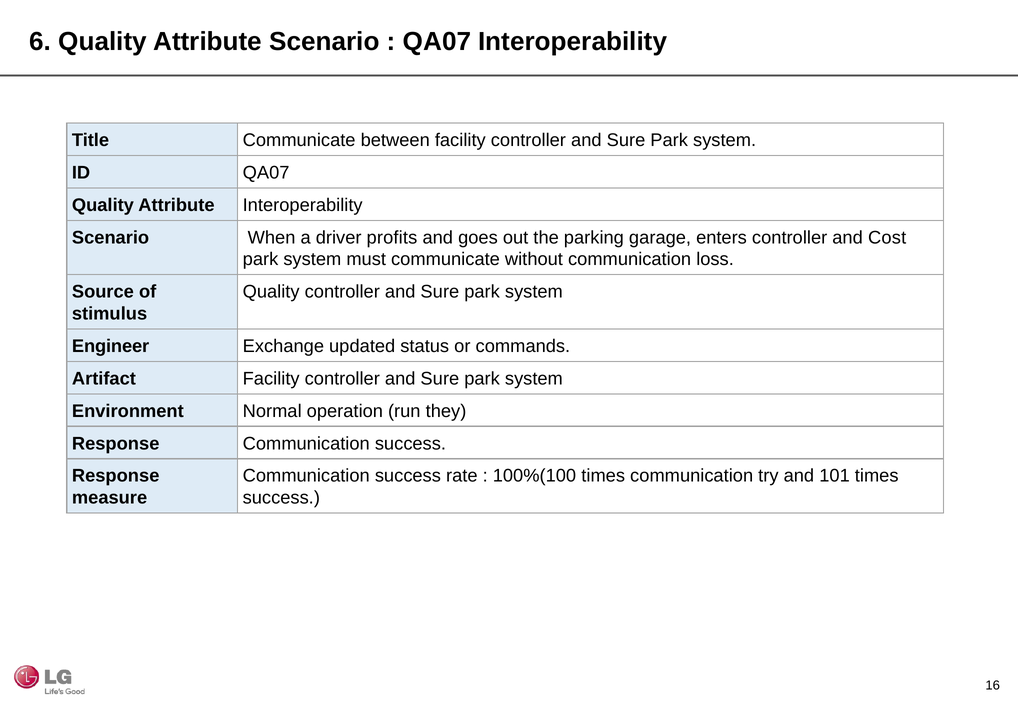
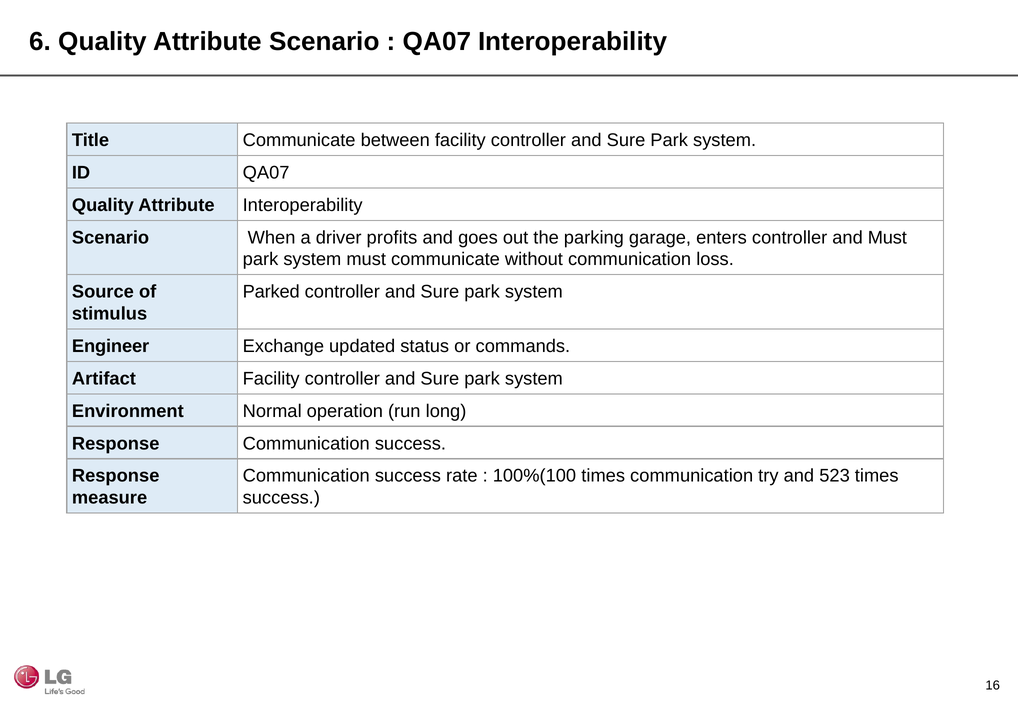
and Cost: Cost -> Must
Quality at (271, 292): Quality -> Parked
they: they -> long
101: 101 -> 523
